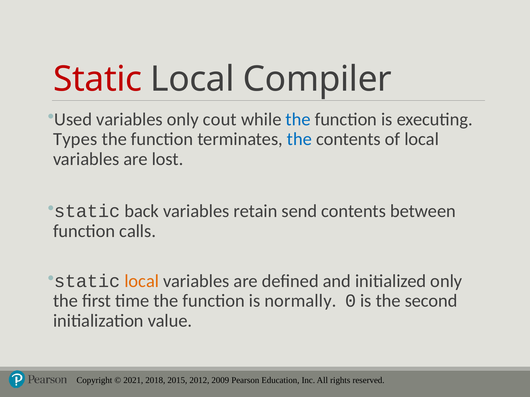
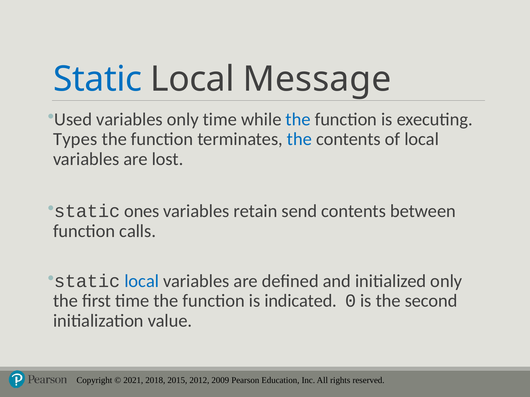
Static at (98, 79) colour: red -> blue
Compiler: Compiler -> Message
only cout: cout -> time
back: back -> ones
local at (142, 281) colour: orange -> blue
normally: normally -> indicated
